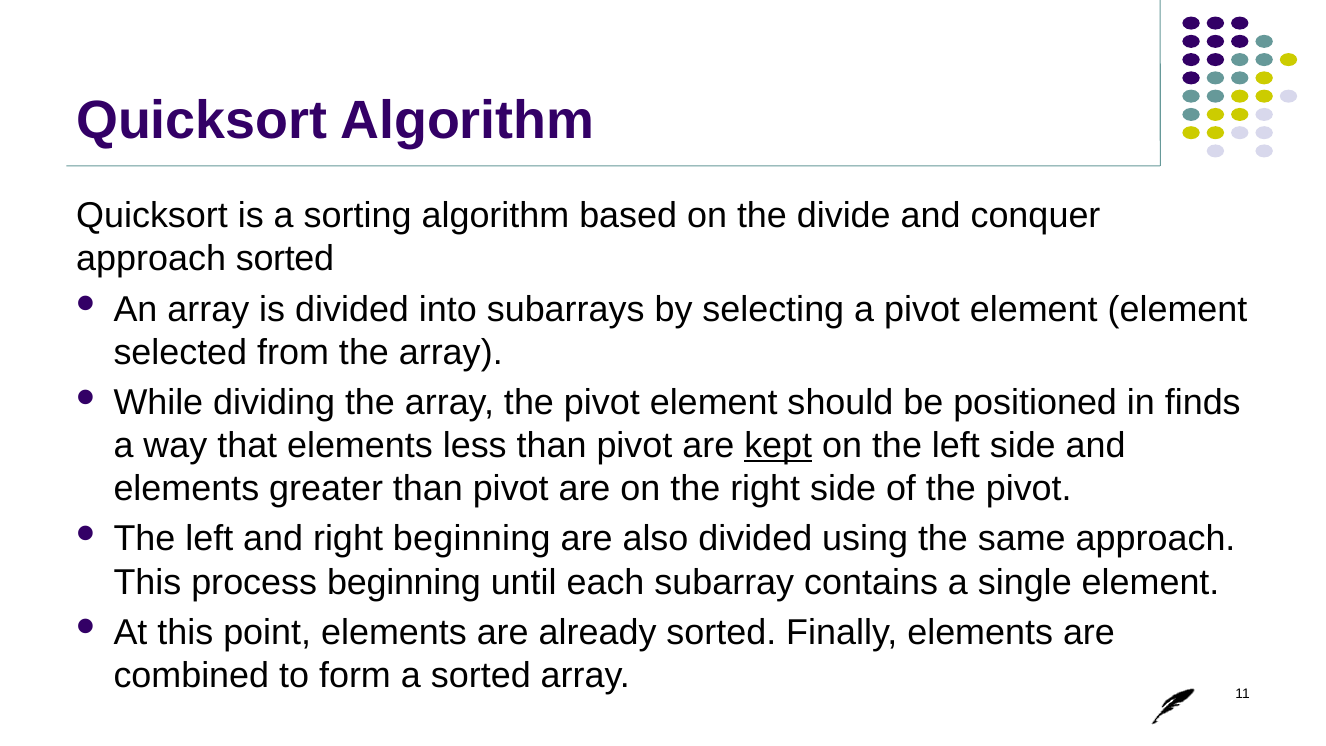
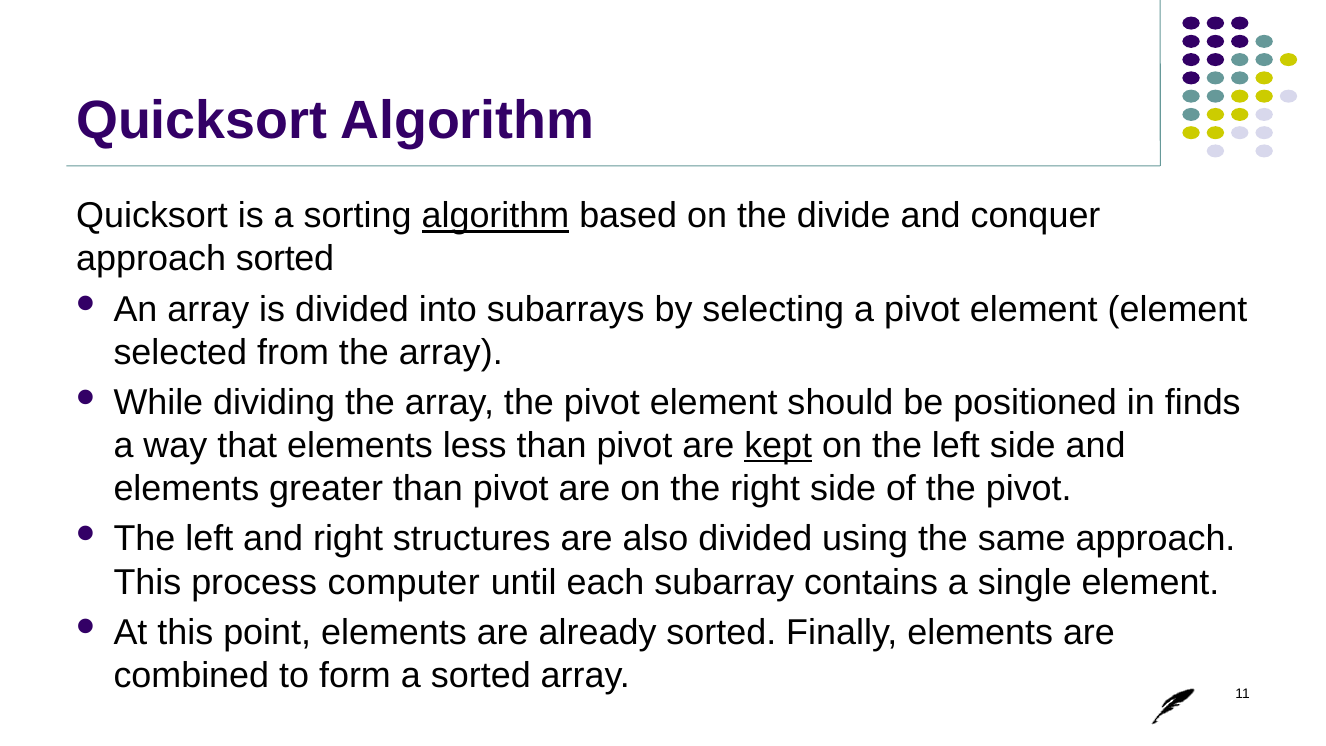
algorithm at (495, 216) underline: none -> present
right beginning: beginning -> structures
process beginning: beginning -> computer
